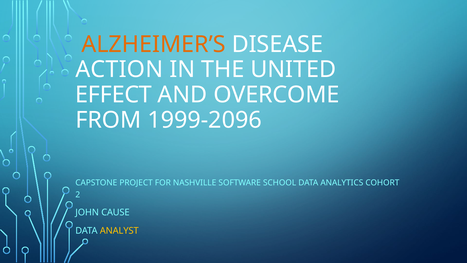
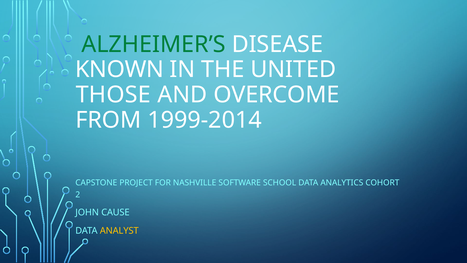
ALZHEIMER’S colour: orange -> green
ACTION: ACTION -> KNOWN
EFFECT: EFFECT -> THOSE
1999-2096: 1999-2096 -> 1999-2014
